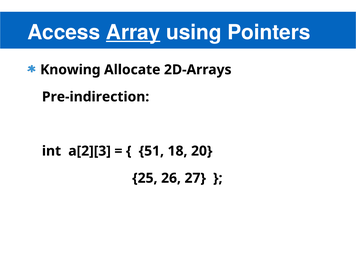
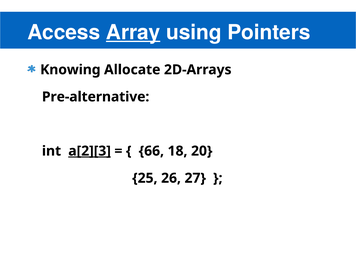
Pre-indirection: Pre-indirection -> Pre-alternative
a[2][3 underline: none -> present
51: 51 -> 66
